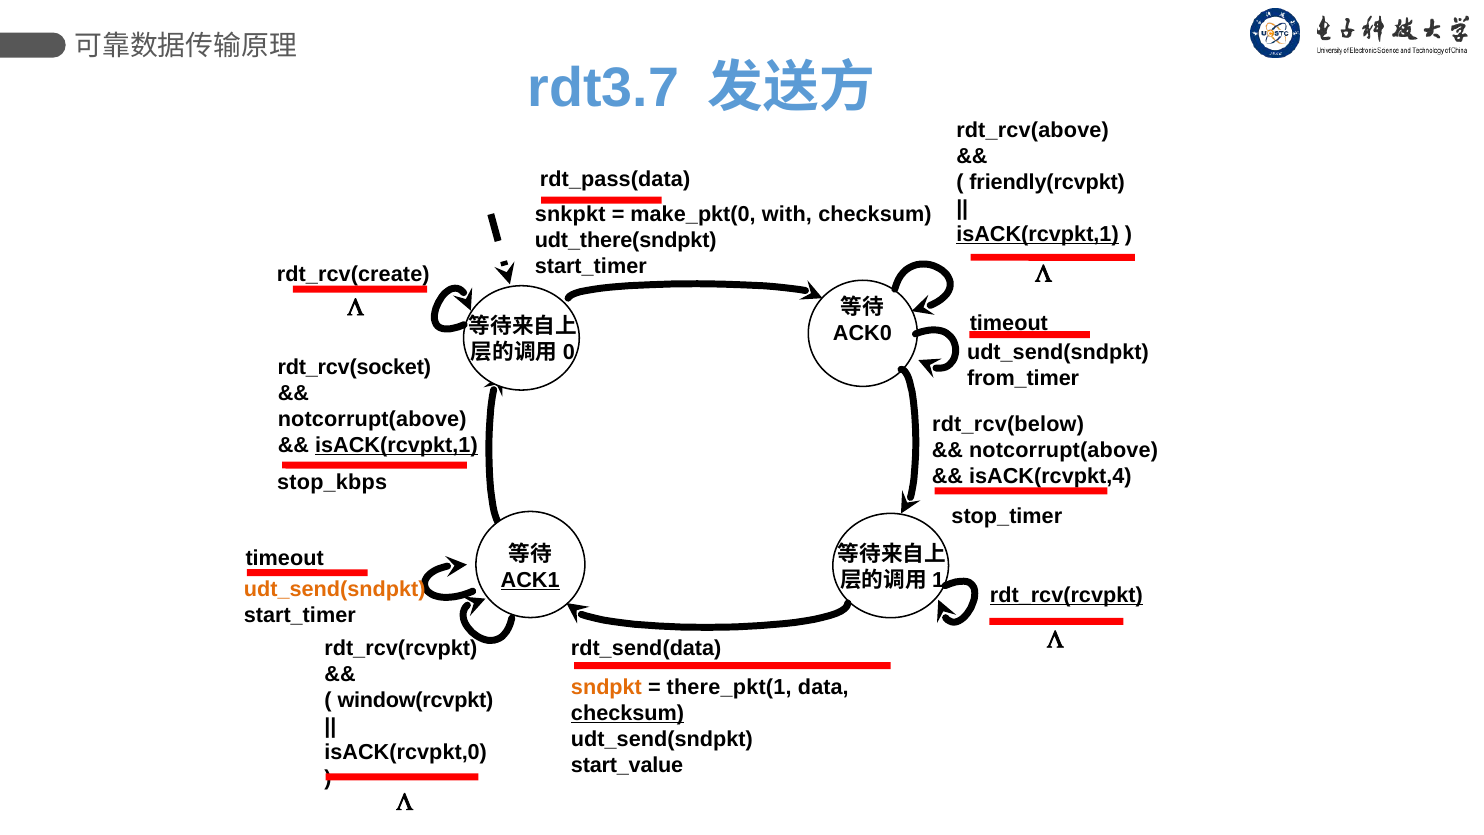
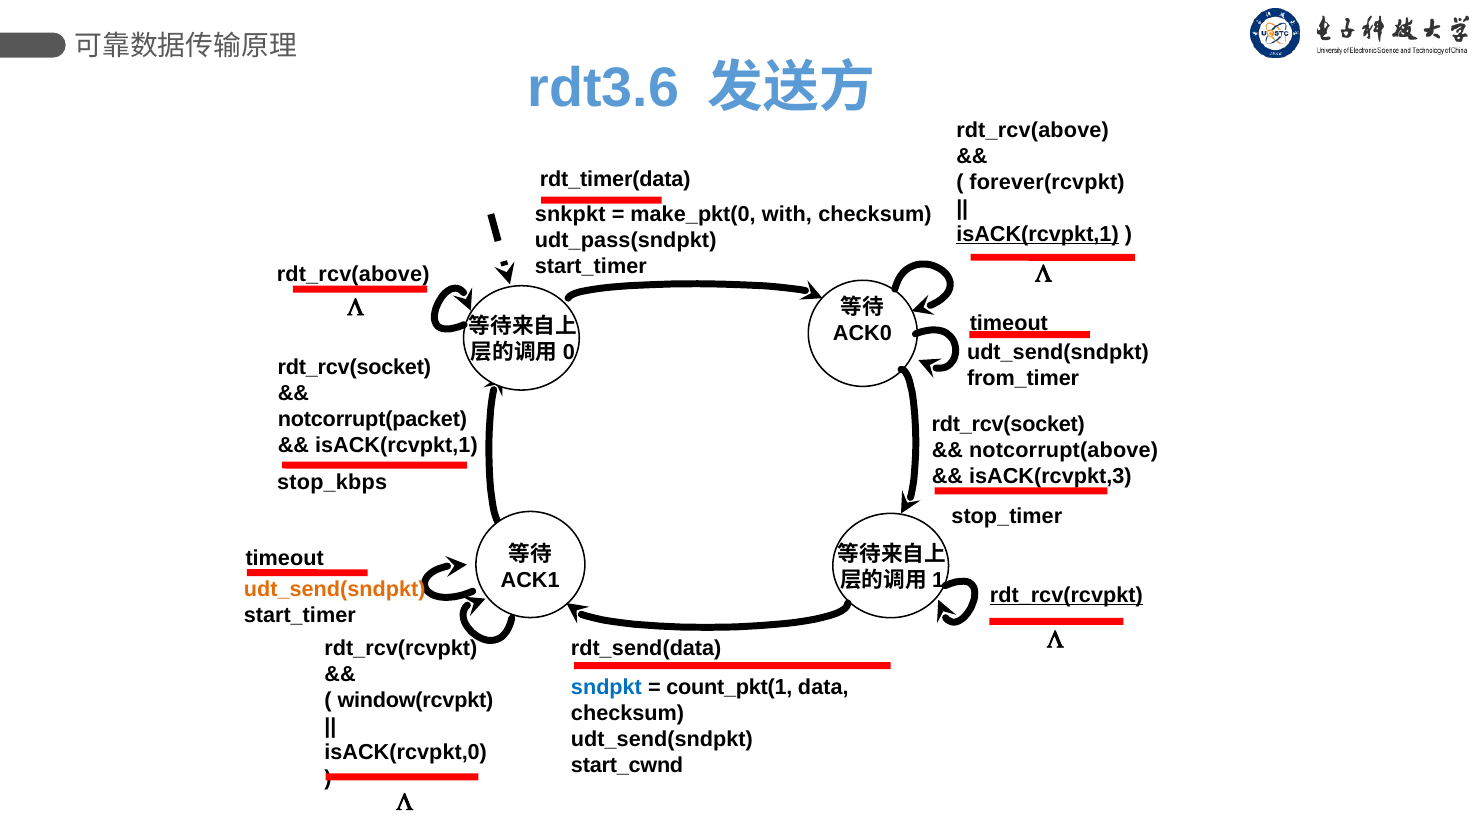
rdt3.7: rdt3.7 -> rdt3.6
rdt_pass(data: rdt_pass(data -> rdt_timer(data
friendly(rcvpkt: friendly(rcvpkt -> forever(rcvpkt
udt_there(sndpkt: udt_there(sndpkt -> udt_pass(sndpkt
rdt_rcv(create at (353, 274): rdt_rcv(create -> rdt_rcv(above
notcorrupt(above at (372, 419): notcorrupt(above -> notcorrupt(packet
rdt_rcv(below at (1008, 424): rdt_rcv(below -> rdt_rcv(socket
isACK(rcvpkt,1 at (396, 445) underline: present -> none
isACK(rcvpkt,4: isACK(rcvpkt,4 -> isACK(rcvpkt,3
ACK1 underline: present -> none
sndpkt colour: orange -> blue
there_pkt(1: there_pkt(1 -> count_pkt(1
checksum at (628, 713) underline: present -> none
start_value: start_value -> start_cwnd
